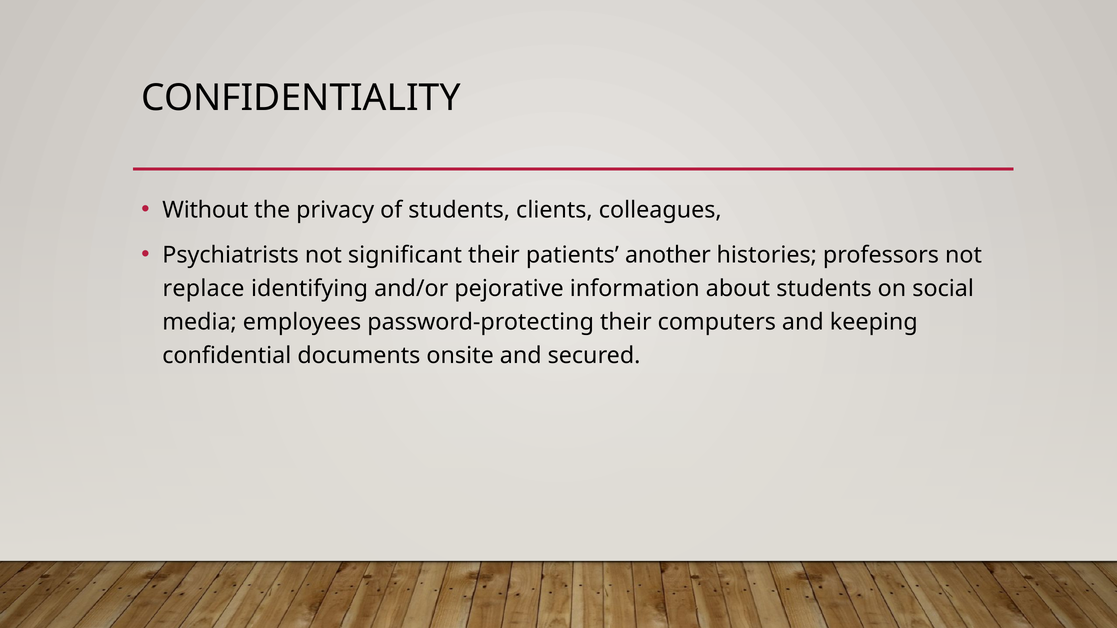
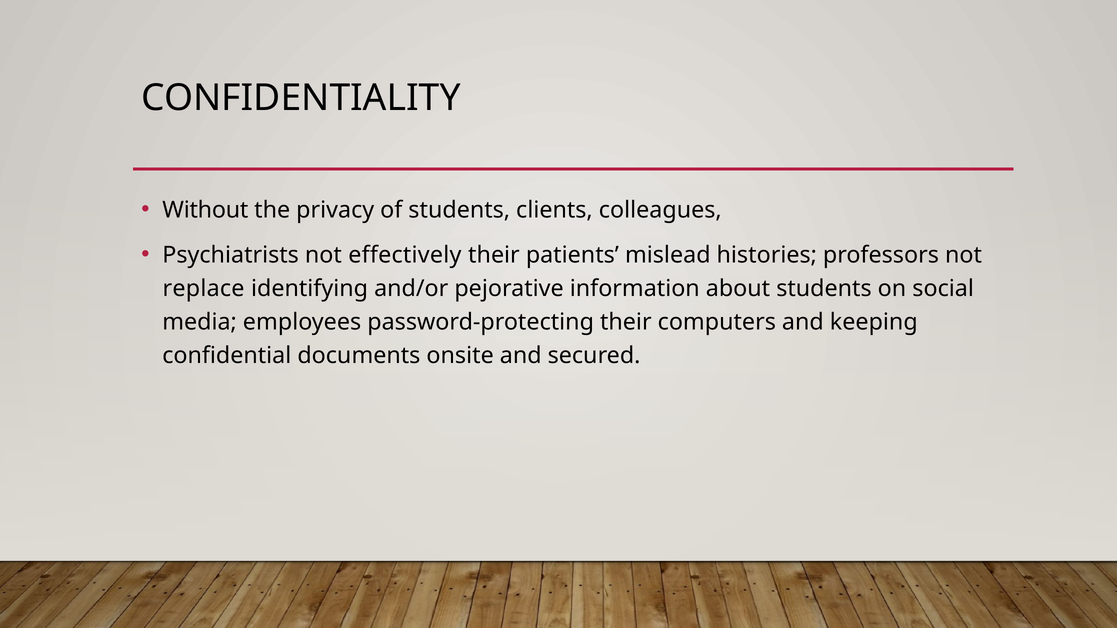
significant: significant -> effectively
another: another -> mislead
